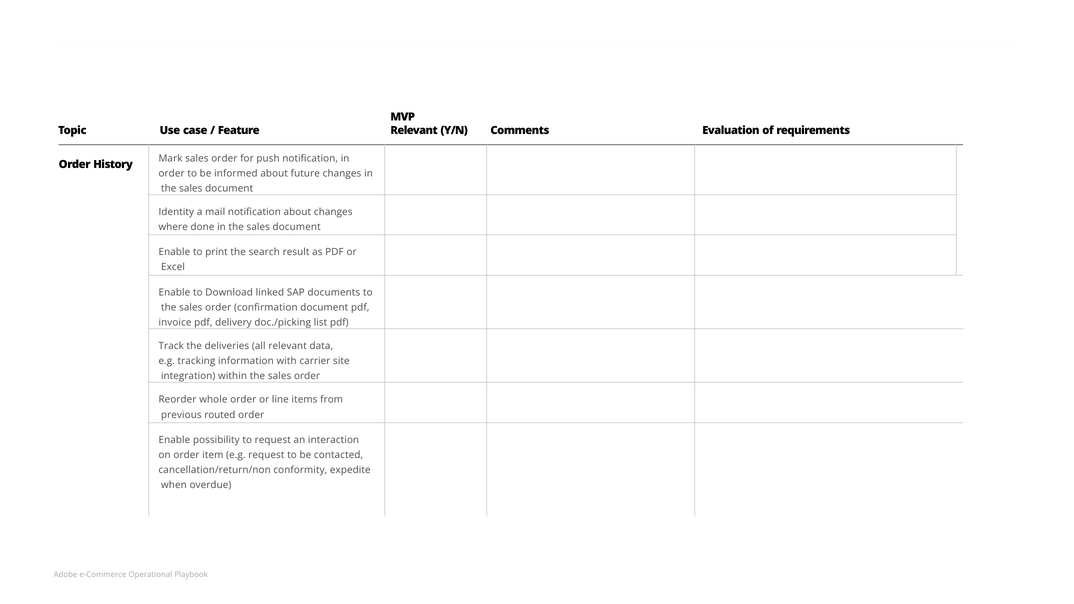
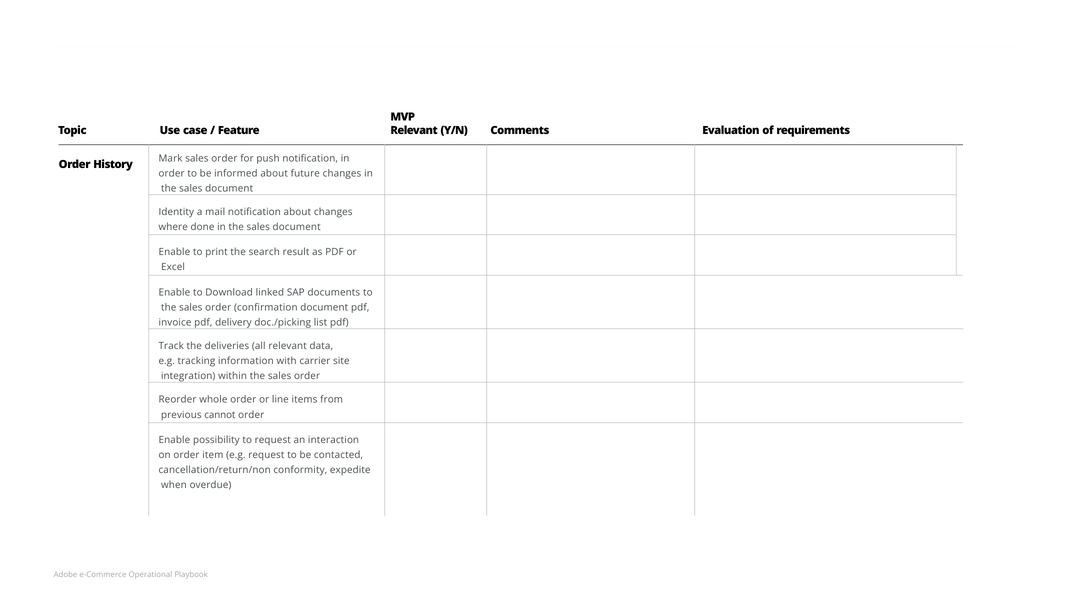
routed: routed -> cannot
